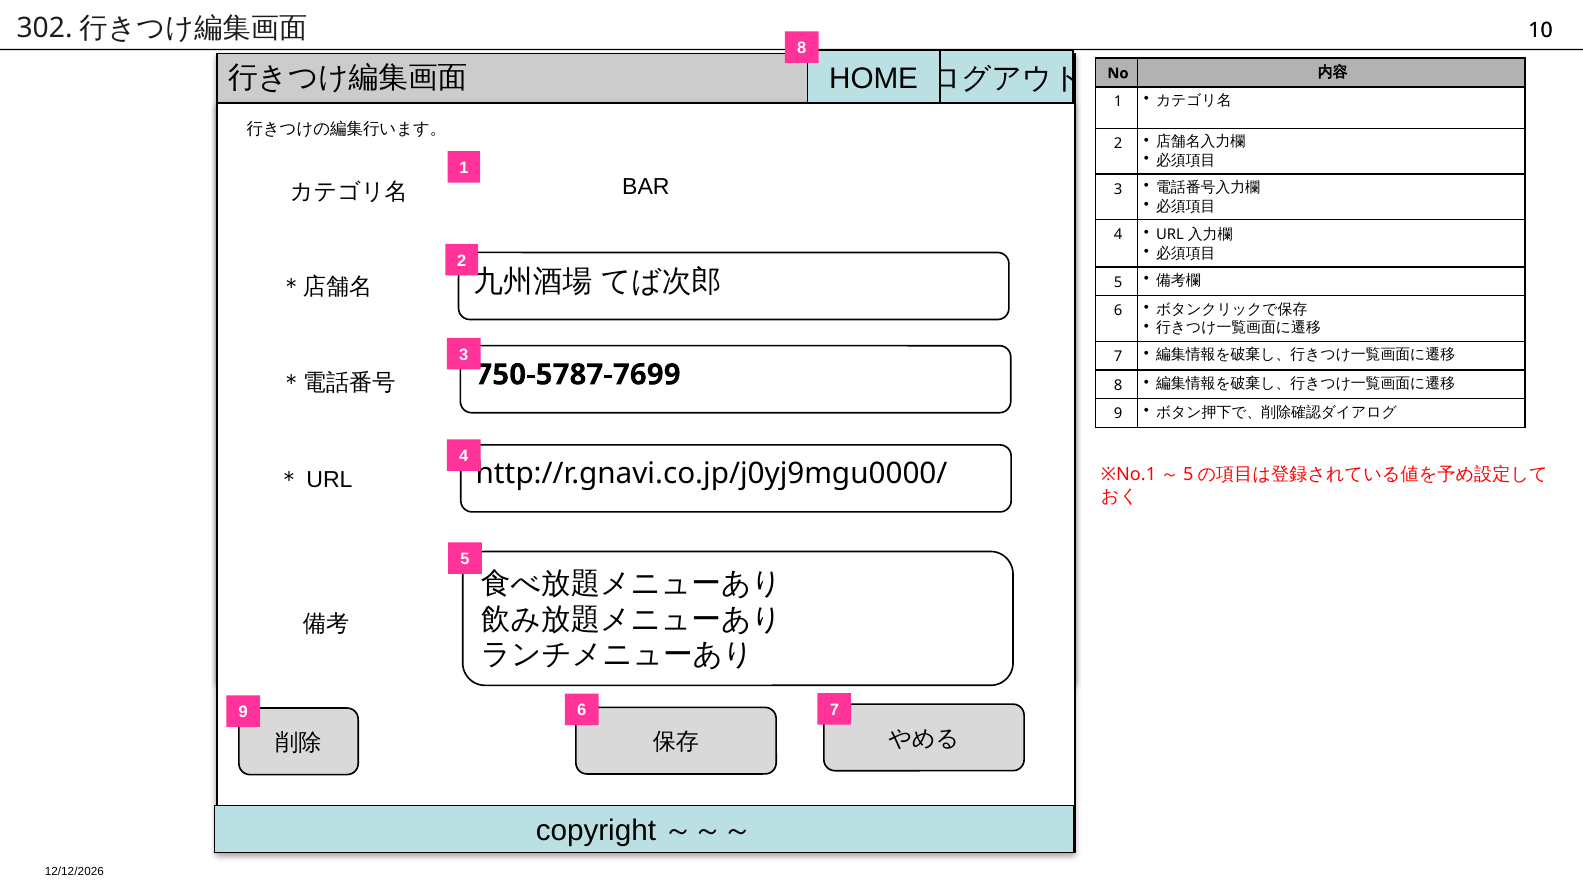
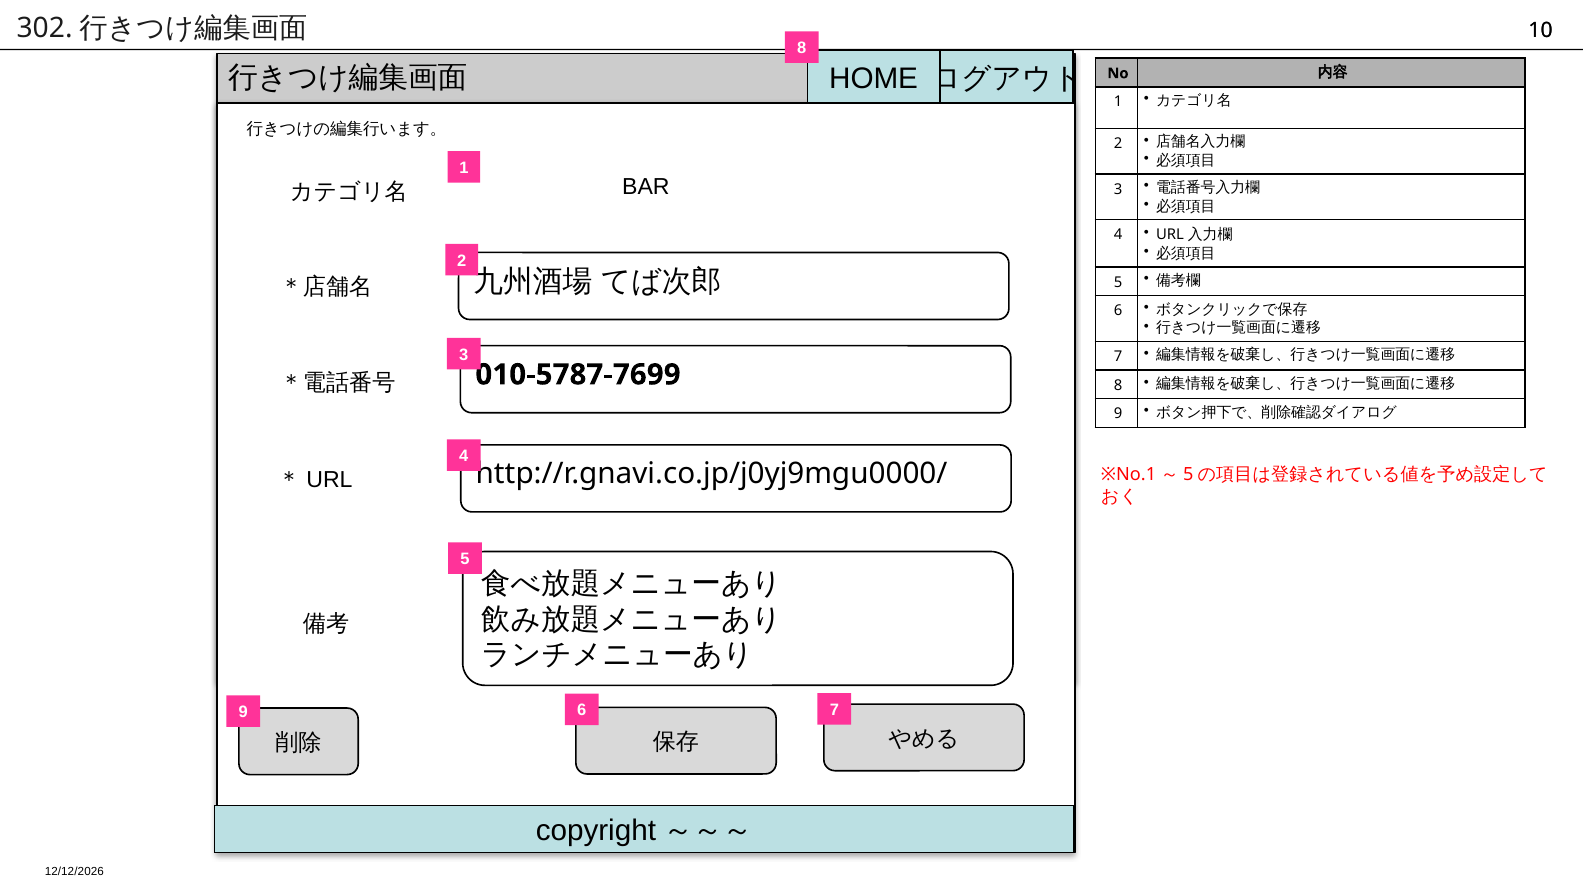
750-5787-7699: 750-5787-7699 -> 010-5787-7699
